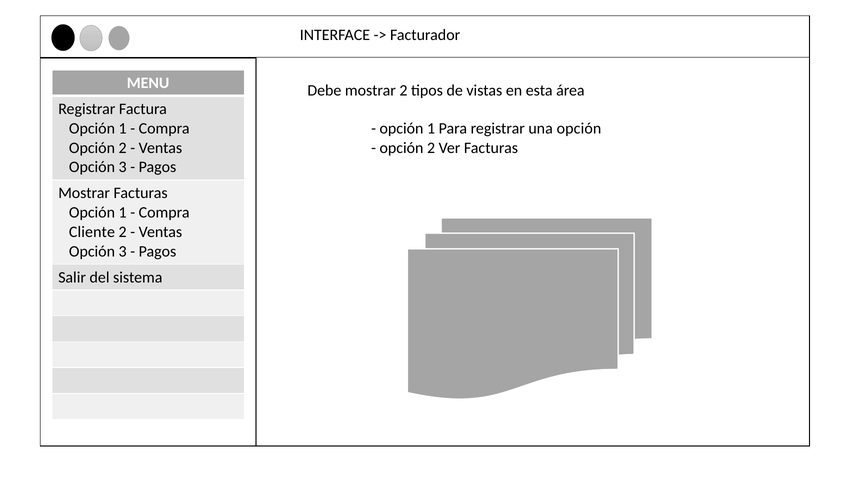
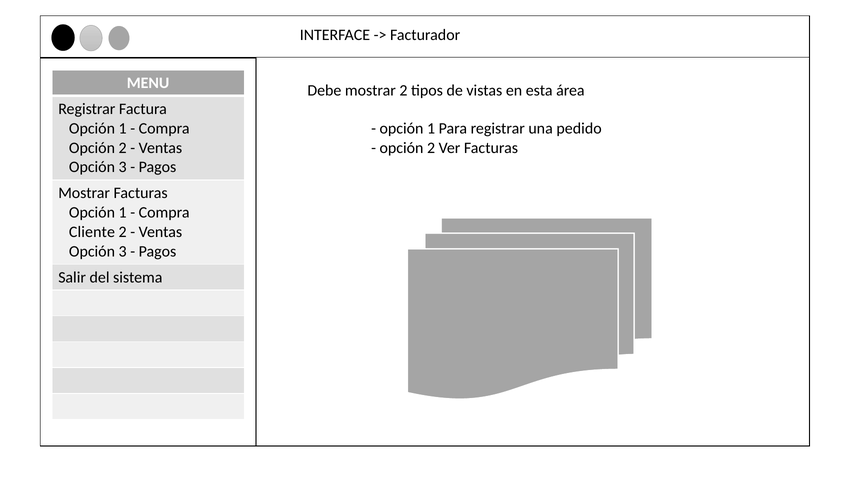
una opción: opción -> pedido
